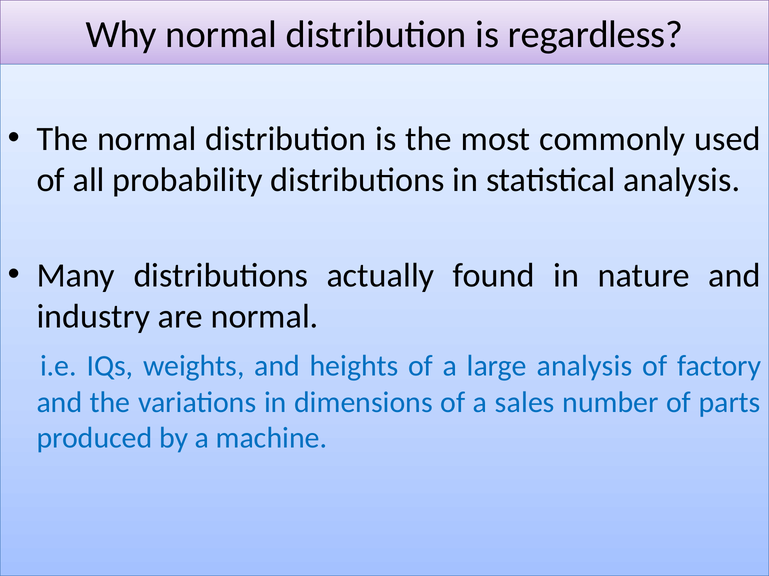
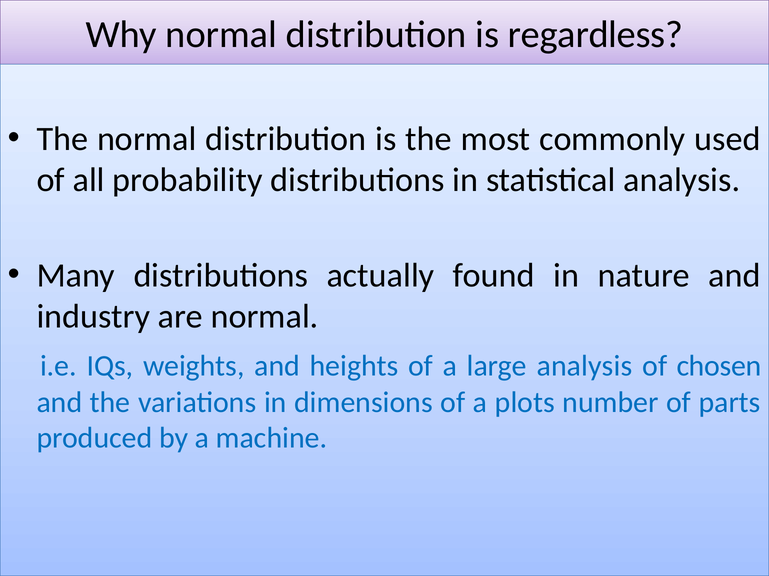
factory: factory -> chosen
sales: sales -> plots
